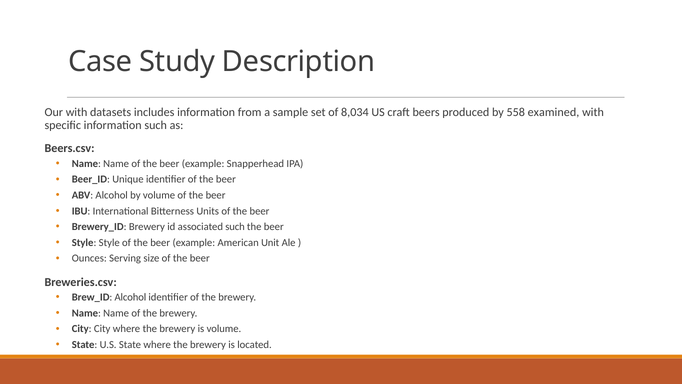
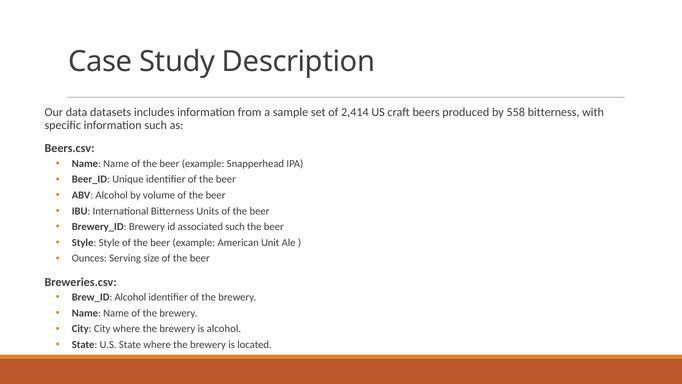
Our with: with -> data
8,034: 8,034 -> 2,414
558 examined: examined -> bitterness
is volume: volume -> alcohol
